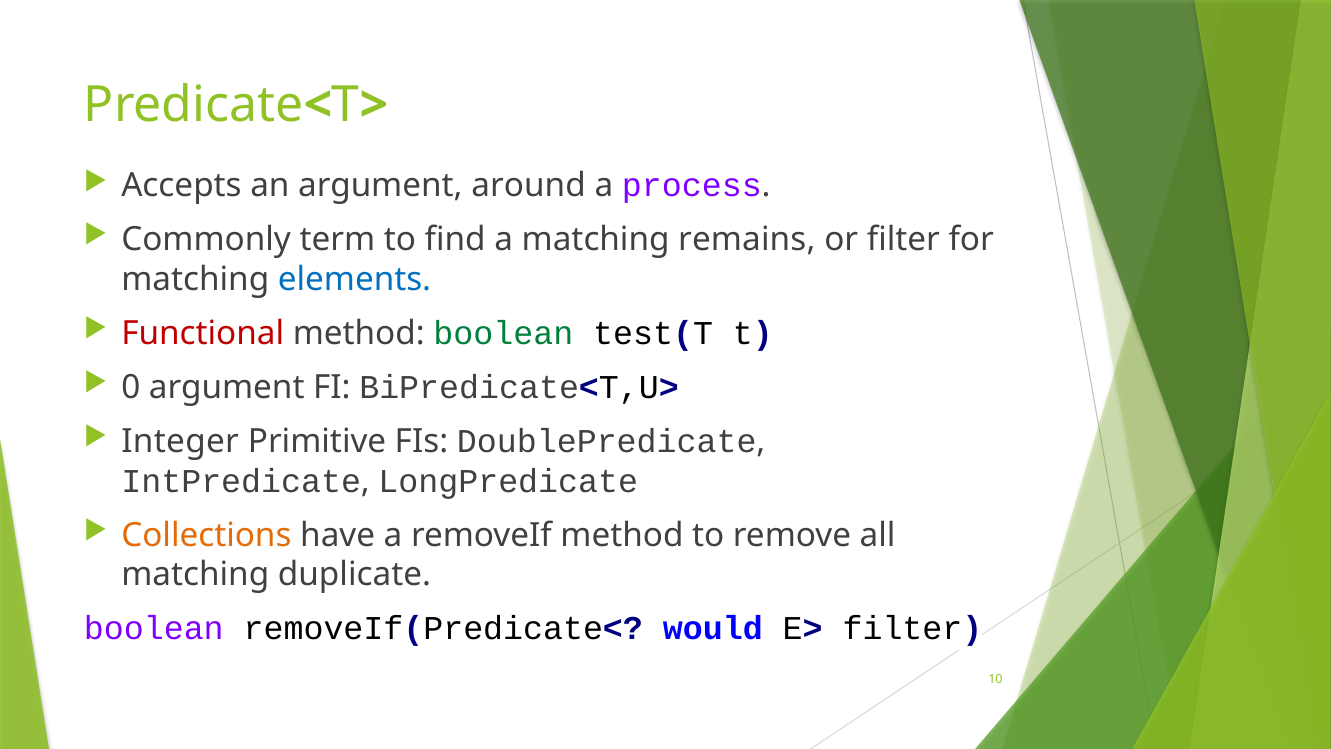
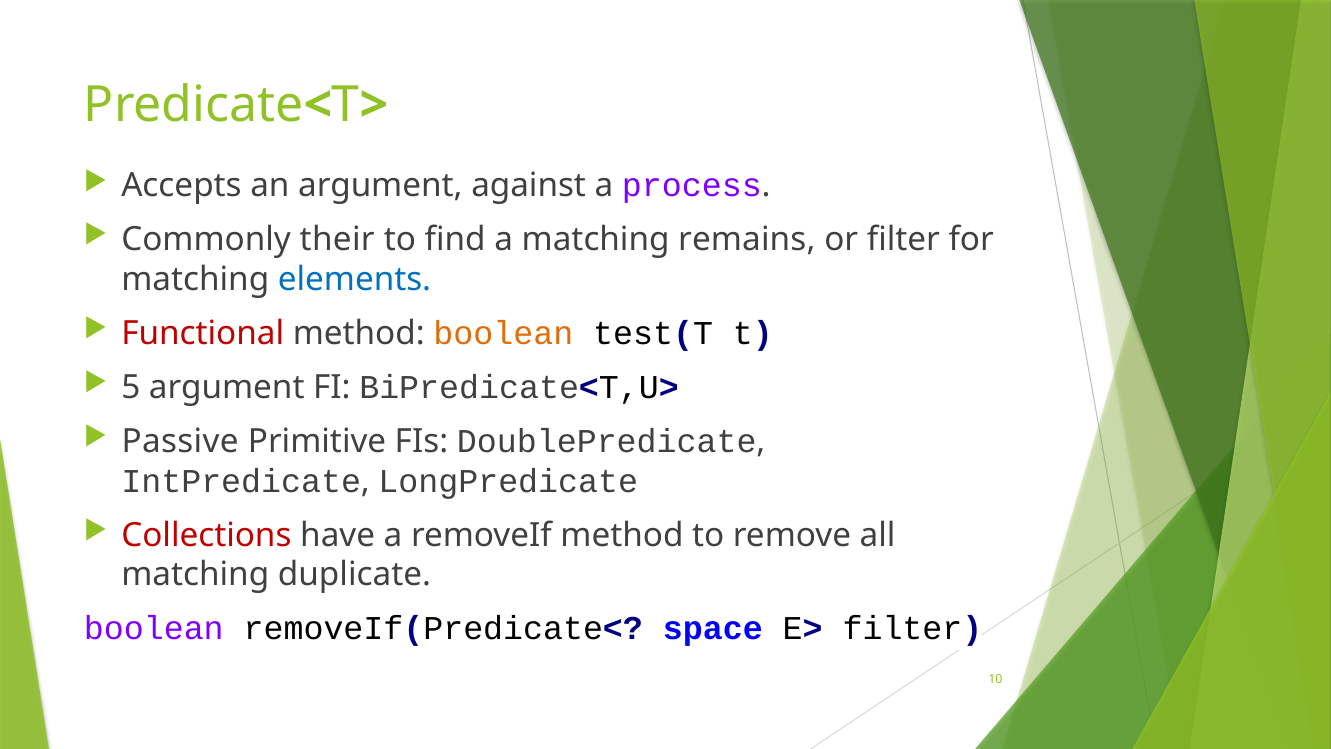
around: around -> against
term: term -> their
boolean at (503, 333) colour: green -> orange
0: 0 -> 5
Integer: Integer -> Passive
Collections colour: orange -> red
would: would -> space
